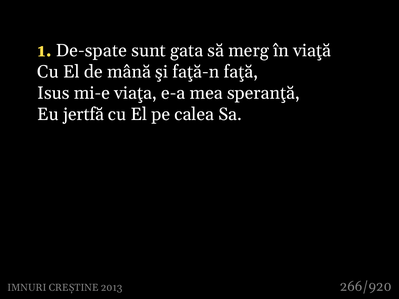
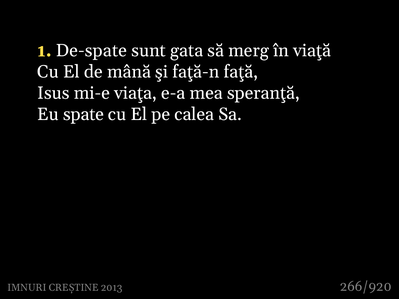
jertfă: jertfă -> spate
